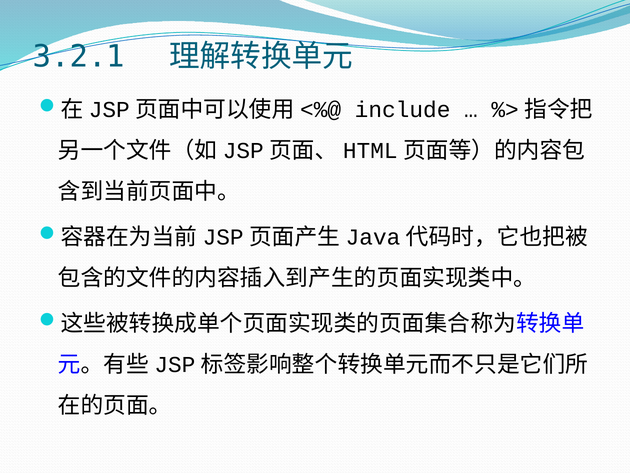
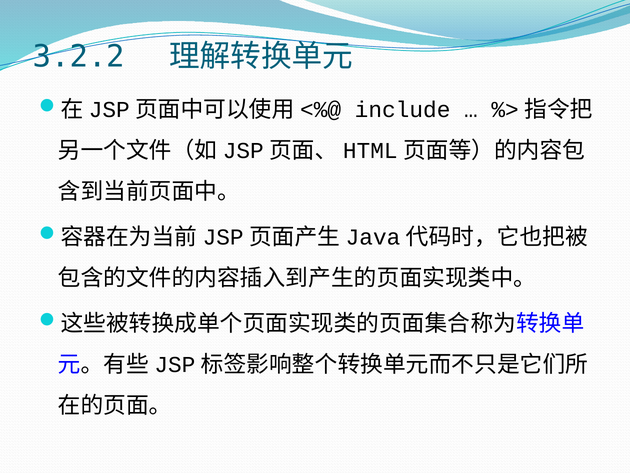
3.2.1: 3.2.1 -> 3.2.2
